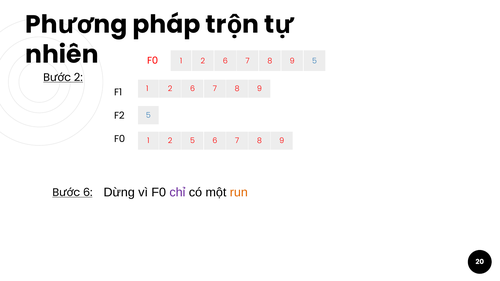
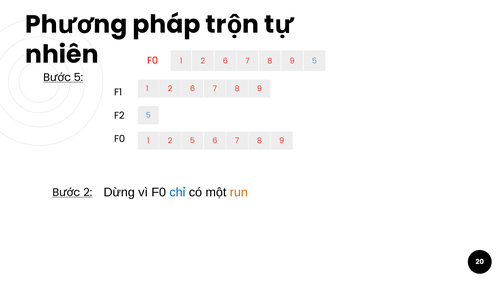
2 at (78, 77): 2 -> 5
chỉ colour: purple -> blue
6 at (88, 193): 6 -> 2
